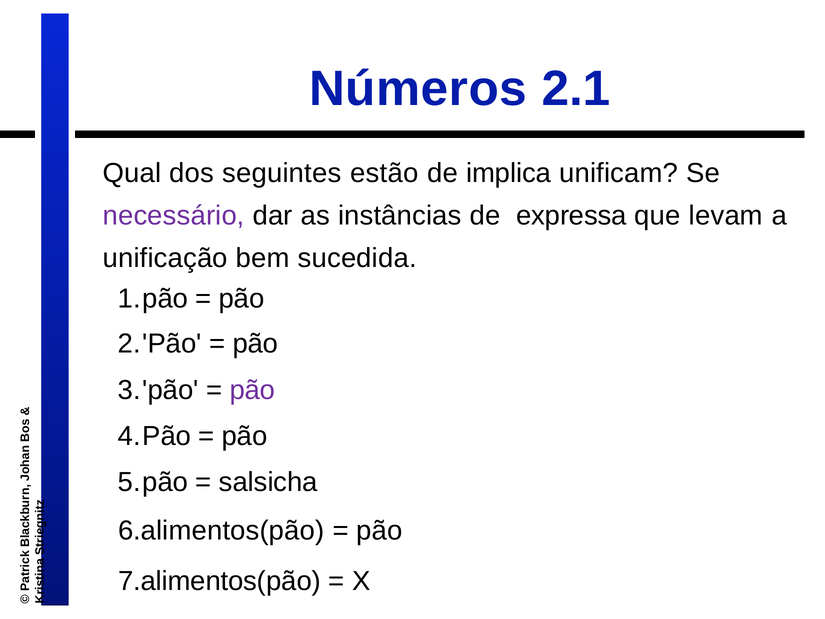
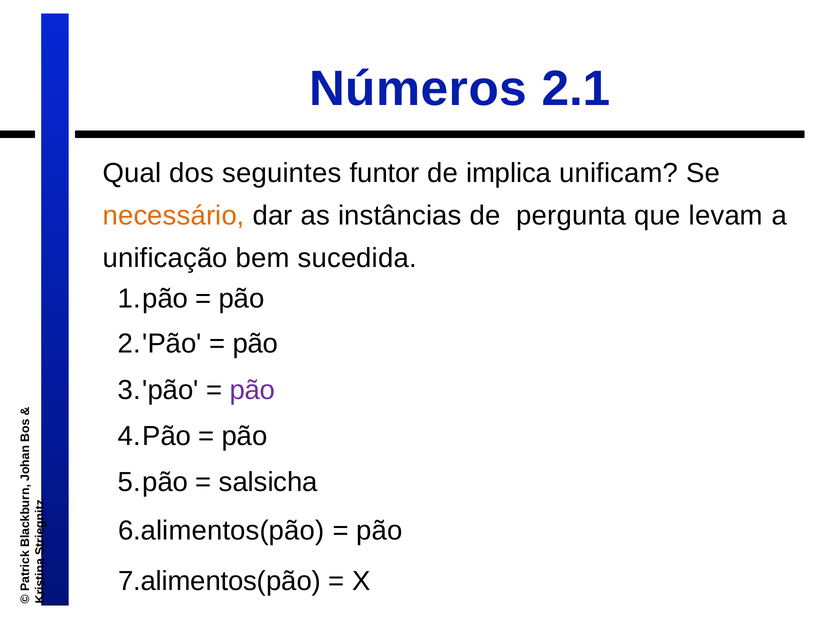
estão: estão -> funtor
necessário colour: purple -> orange
expressa: expressa -> pergunta
